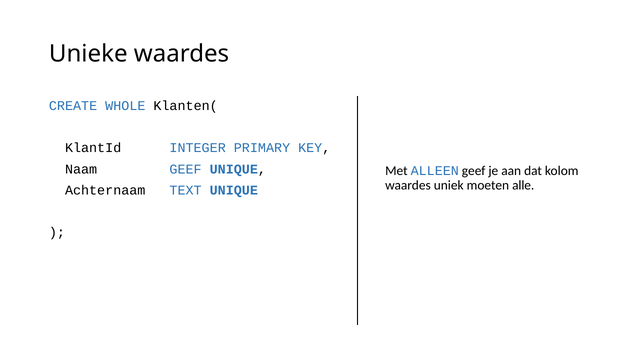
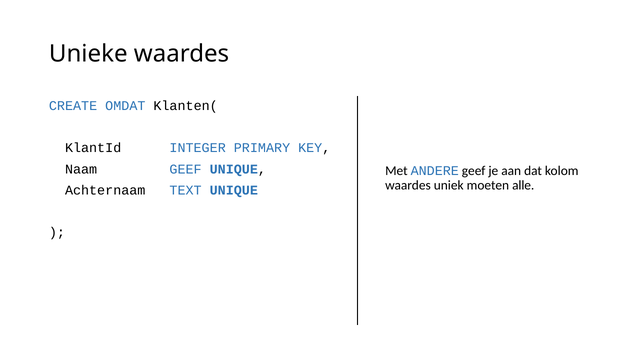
WHOLE: WHOLE -> OMDAT
ALLEEN: ALLEEN -> ANDERE
